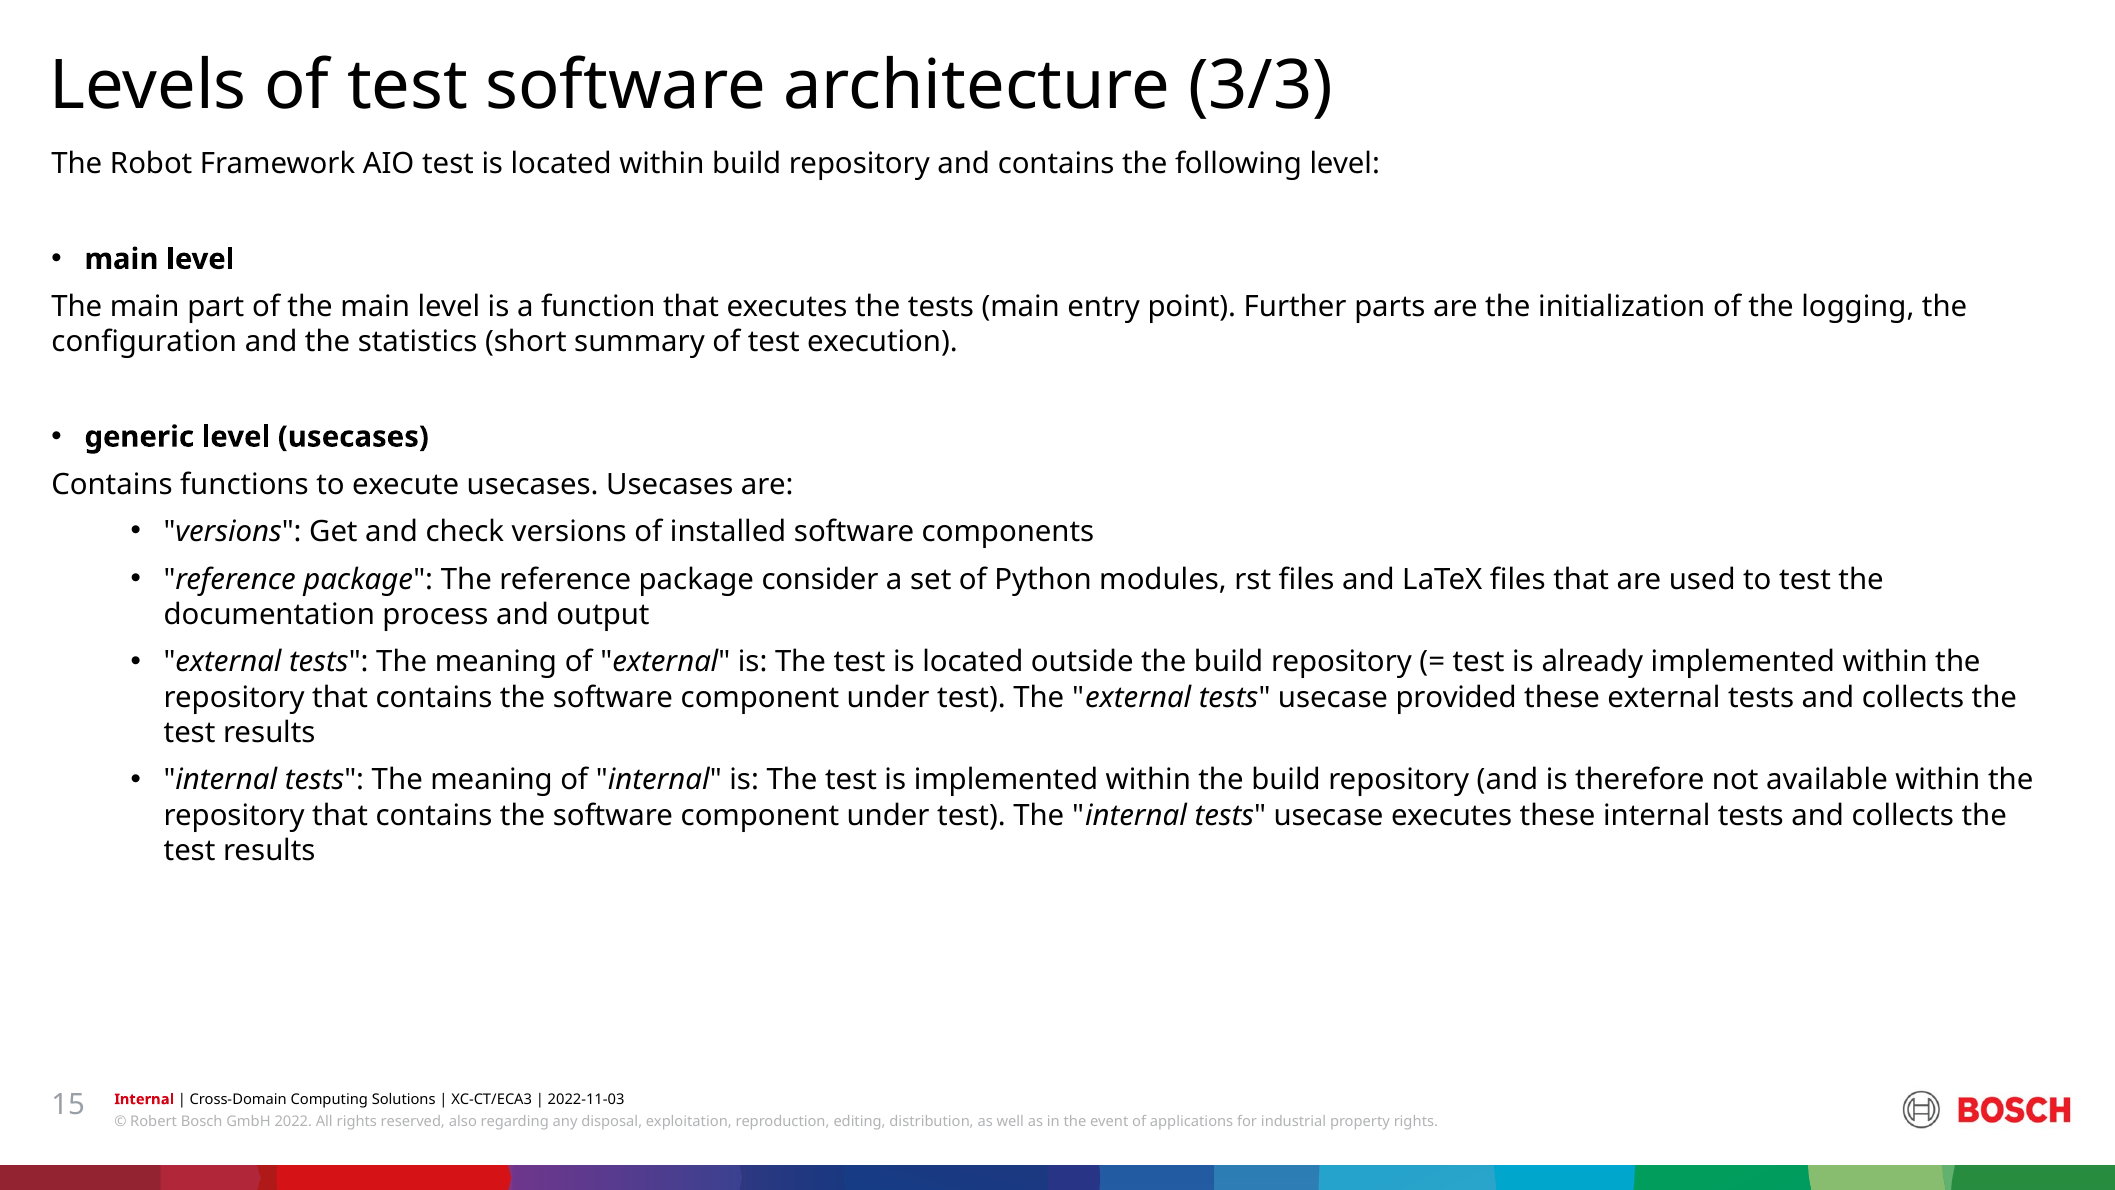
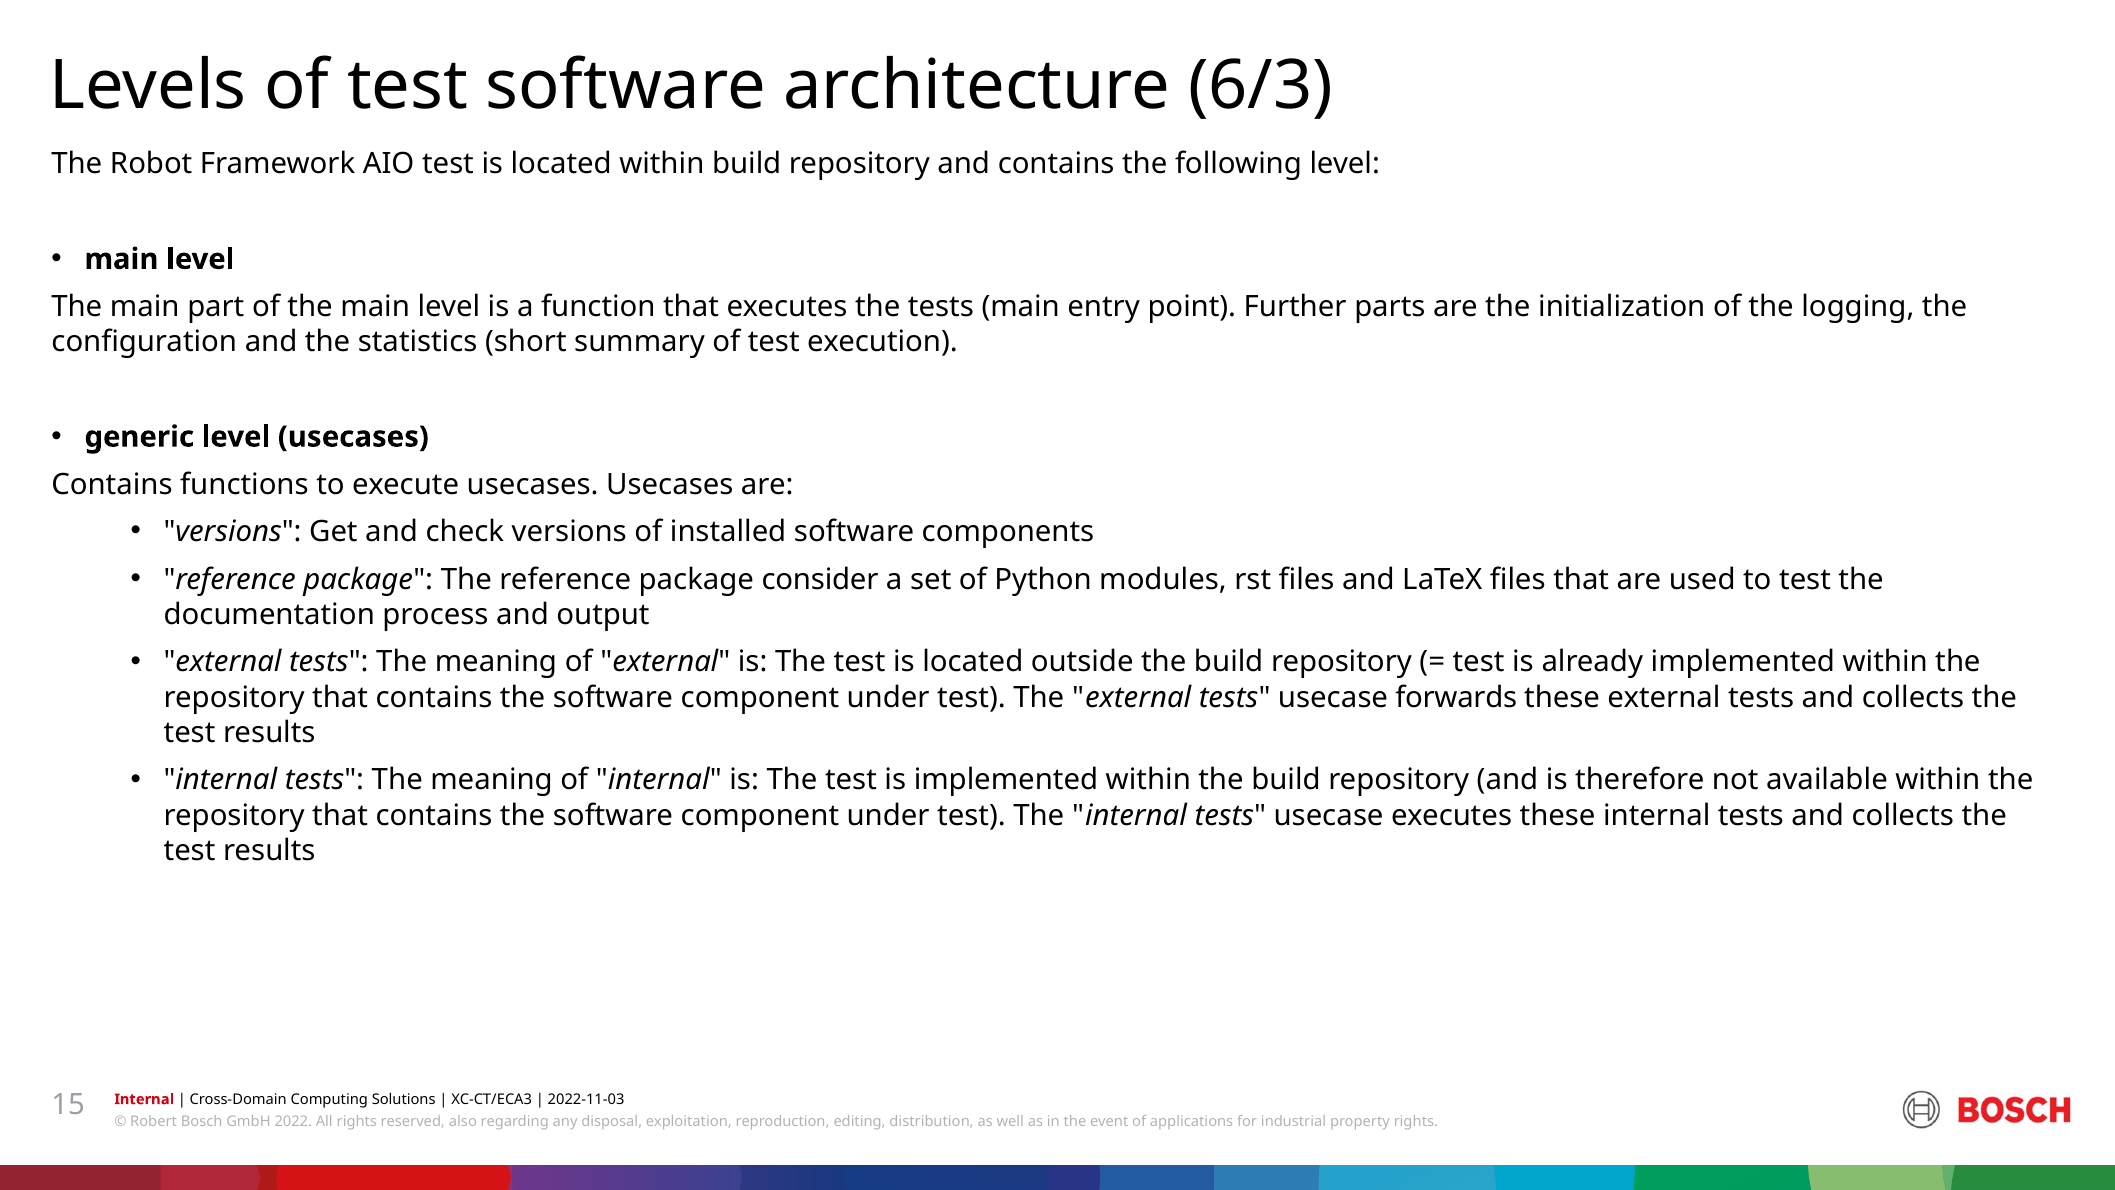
3/3: 3/3 -> 6/3
provided: provided -> forwards
